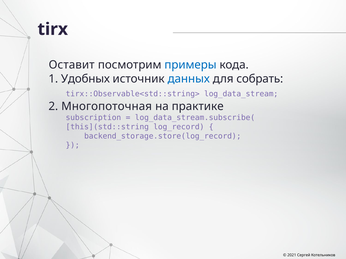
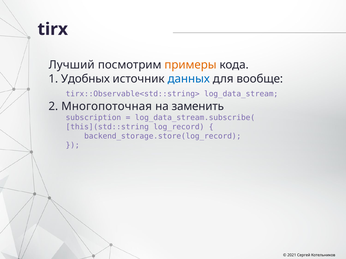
Оставит: Оставит -> Лучший
примеры colour: blue -> orange
собрать: собрать -> вообще
практике: практике -> заменить
